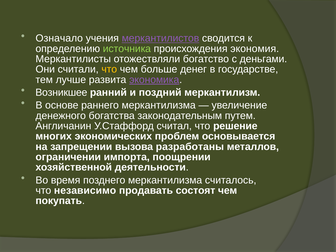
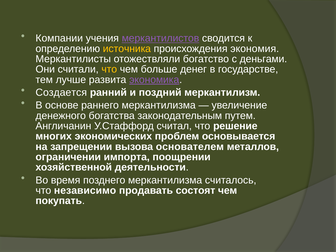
Означало: Означало -> Компании
источника colour: light green -> yellow
Возникшее: Возникшее -> Создается
разработаны: разработаны -> основателем
